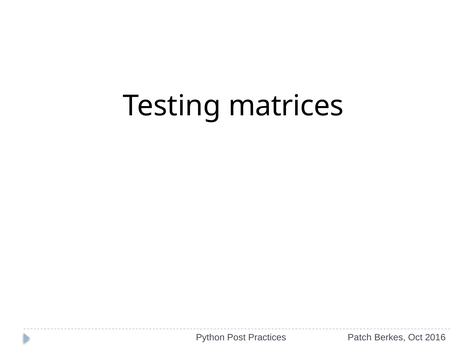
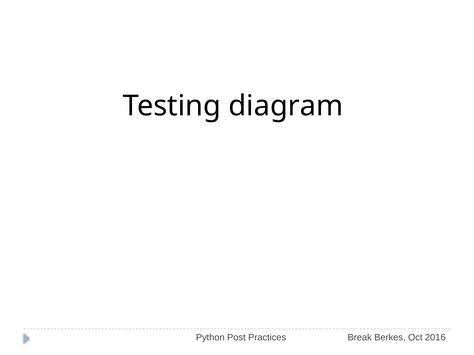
matrices: matrices -> diagram
Patch: Patch -> Break
